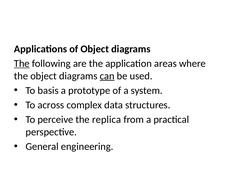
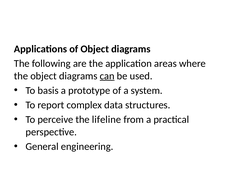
The at (22, 63) underline: present -> none
across: across -> report
replica: replica -> lifeline
